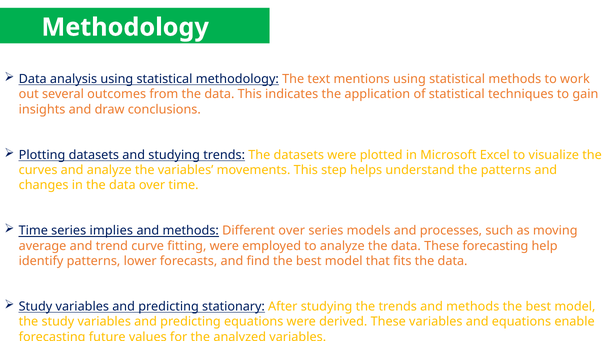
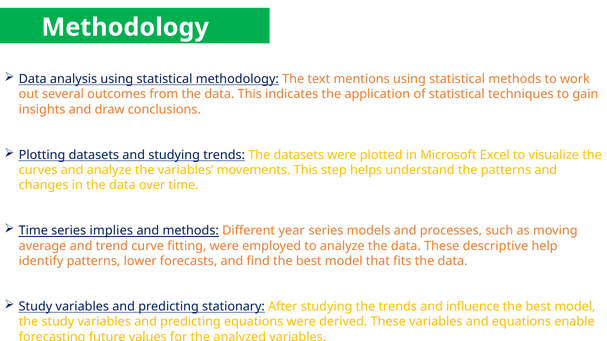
Different over: over -> year
These forecasting: forecasting -> descriptive
trends and methods: methods -> influence
